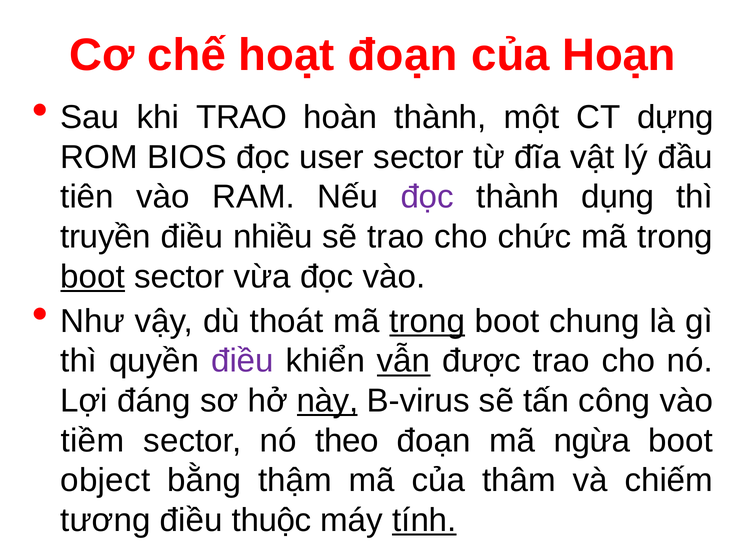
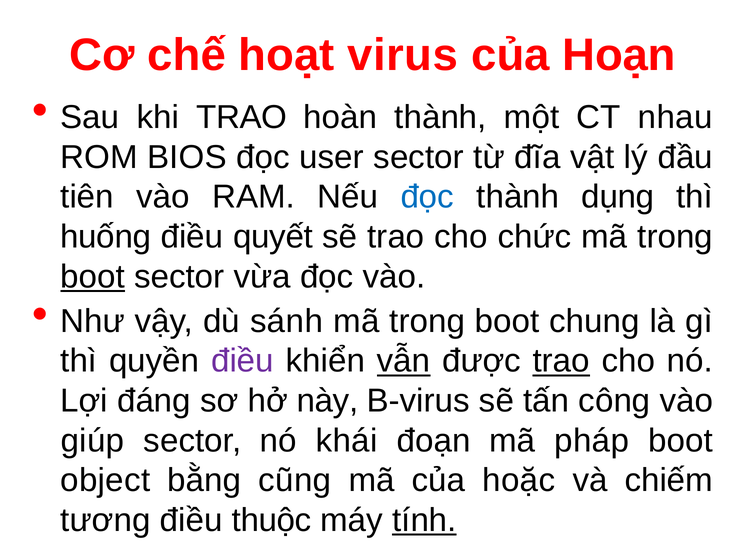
hoạt đoạn: đoạn -> virus
dựng: dựng -> nhau
đọc at (427, 197) colour: purple -> blue
truyền: truyền -> huống
nhiều: nhiều -> quyết
thoát: thoát -> sánh
trong at (427, 322) underline: present -> none
trao at (561, 361) underline: none -> present
này underline: present -> none
tiềm: tiềm -> giúp
theo: theo -> khái
ngừa: ngừa -> pháp
thậm: thậm -> cũng
thâm: thâm -> hoặc
